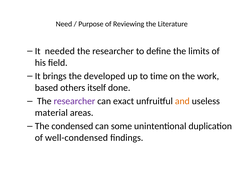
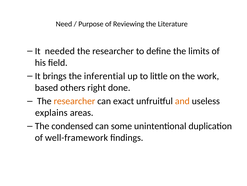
developed: developed -> inferential
time: time -> little
itself: itself -> right
researcher at (74, 101) colour: purple -> orange
material: material -> explains
well-condensed: well-condensed -> well-framework
